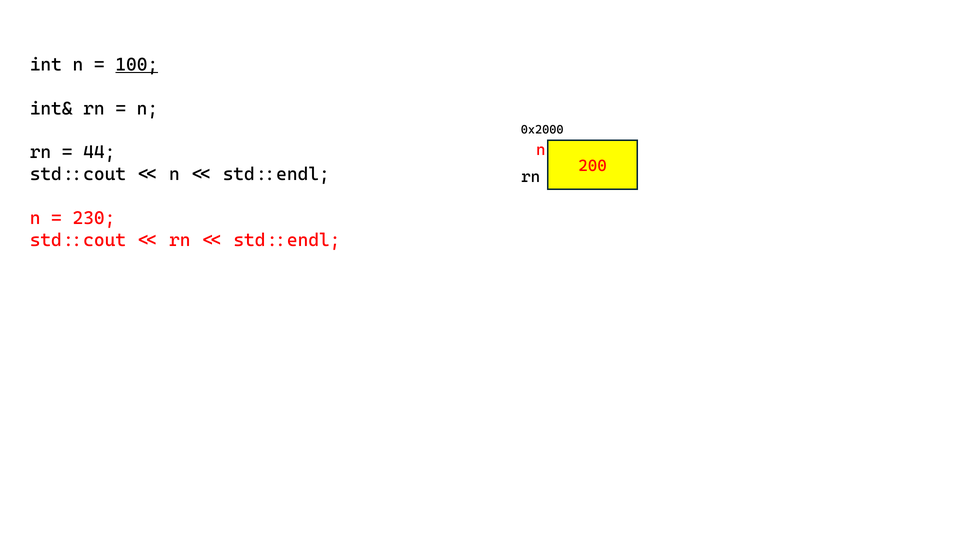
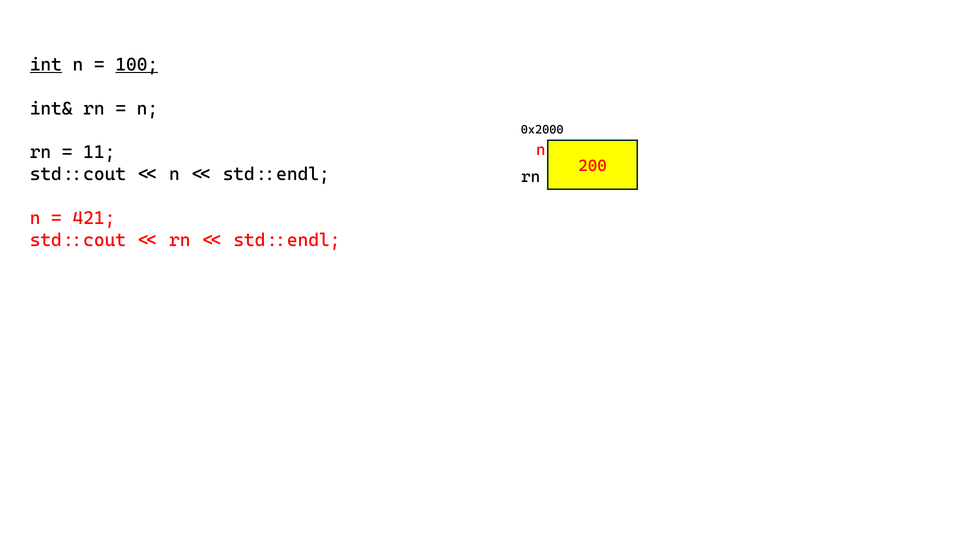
int underline: none -> present
44: 44 -> 11
230: 230 -> 421
